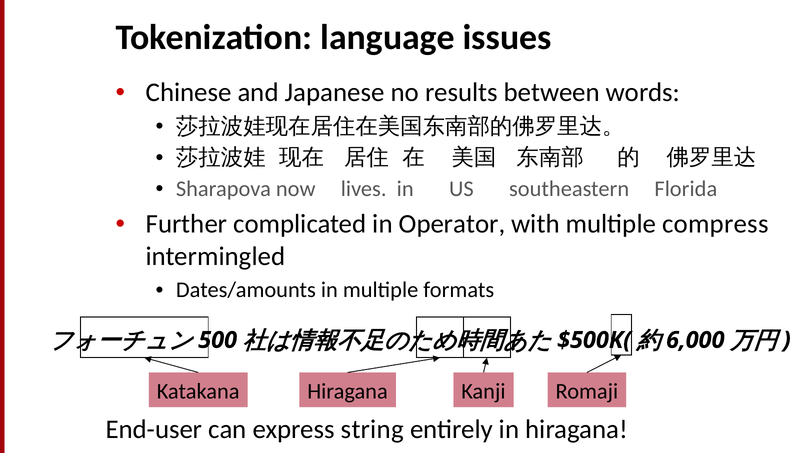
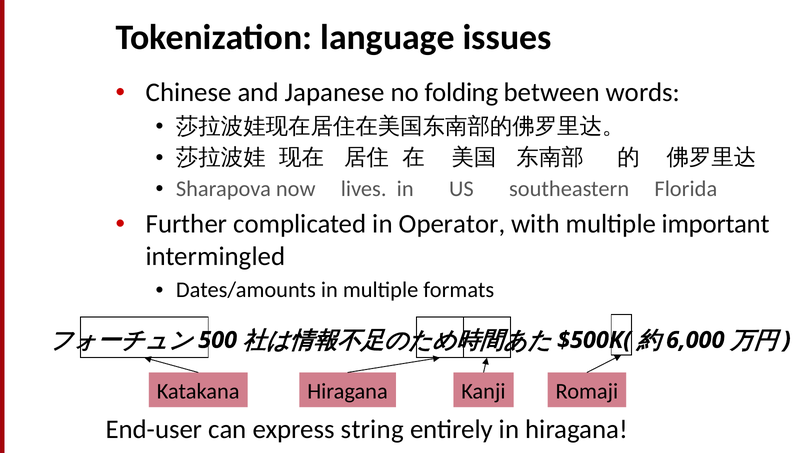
results: results -> folding
compress: compress -> important
